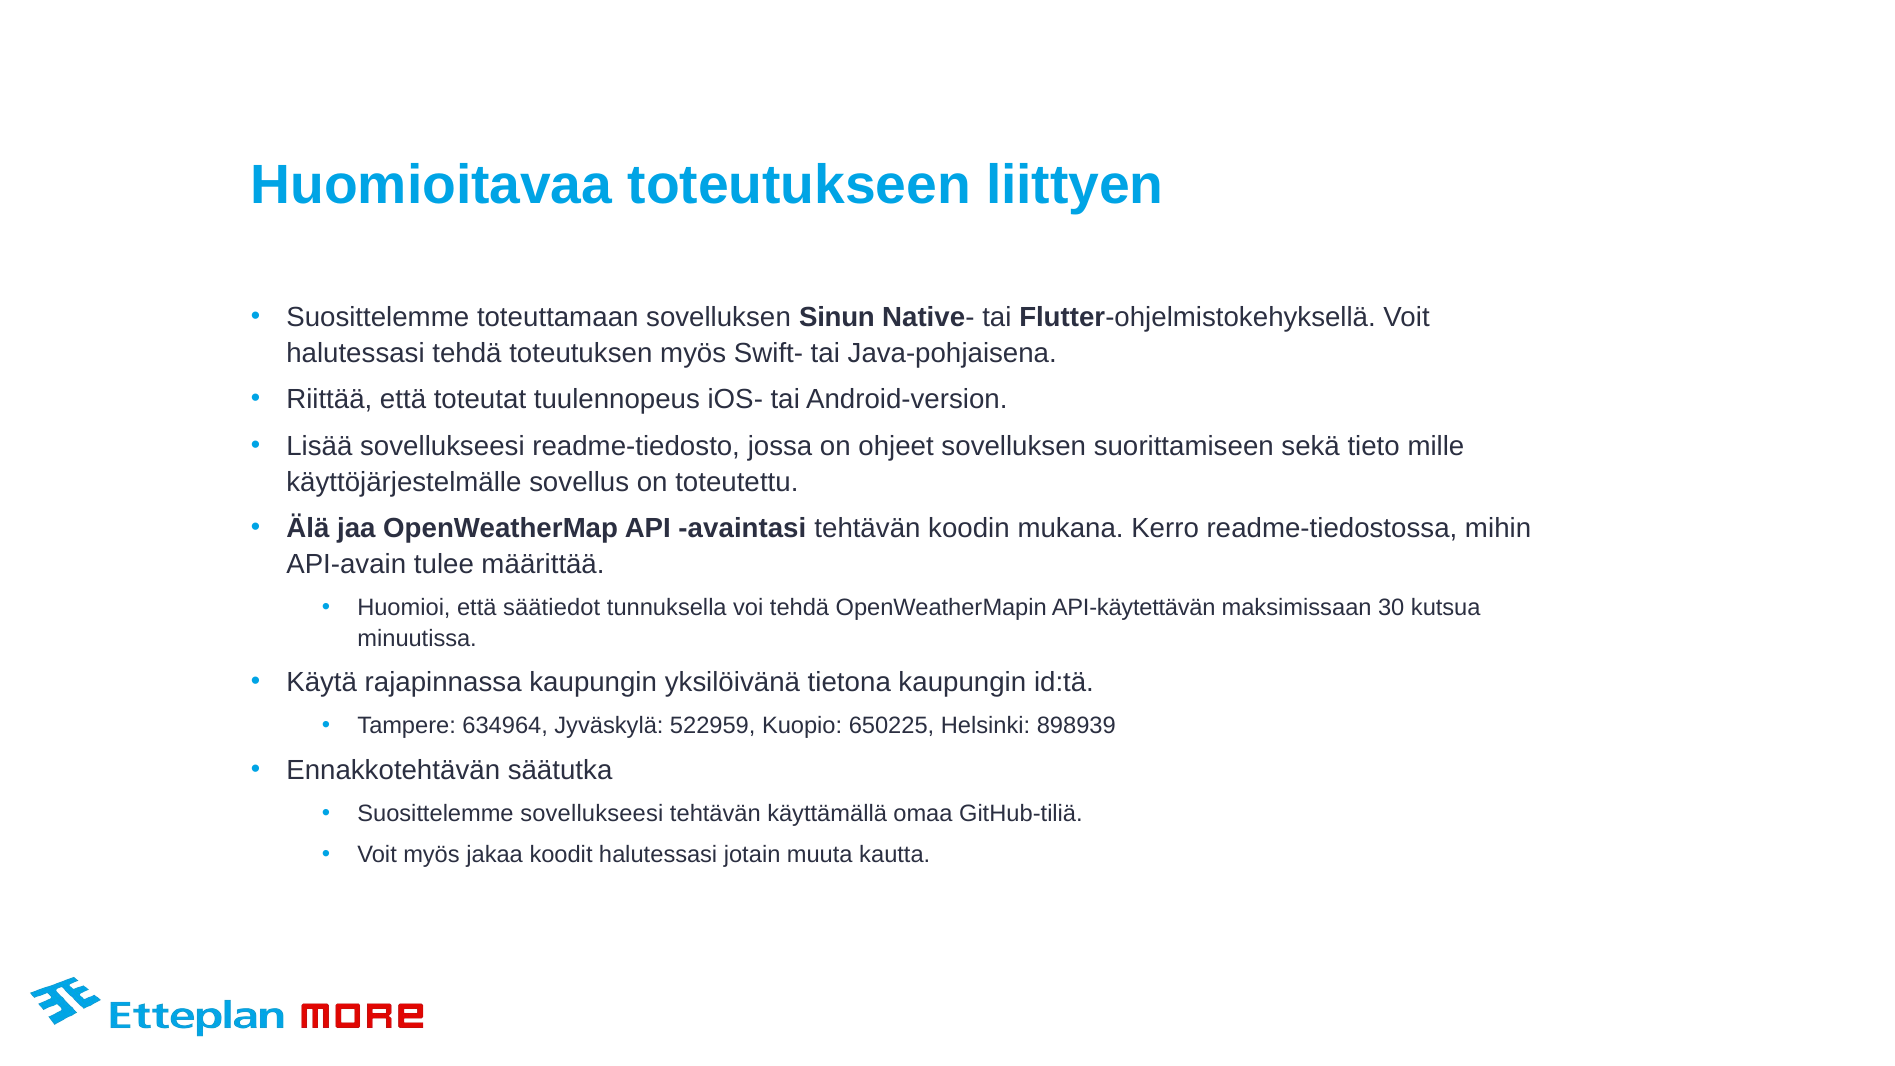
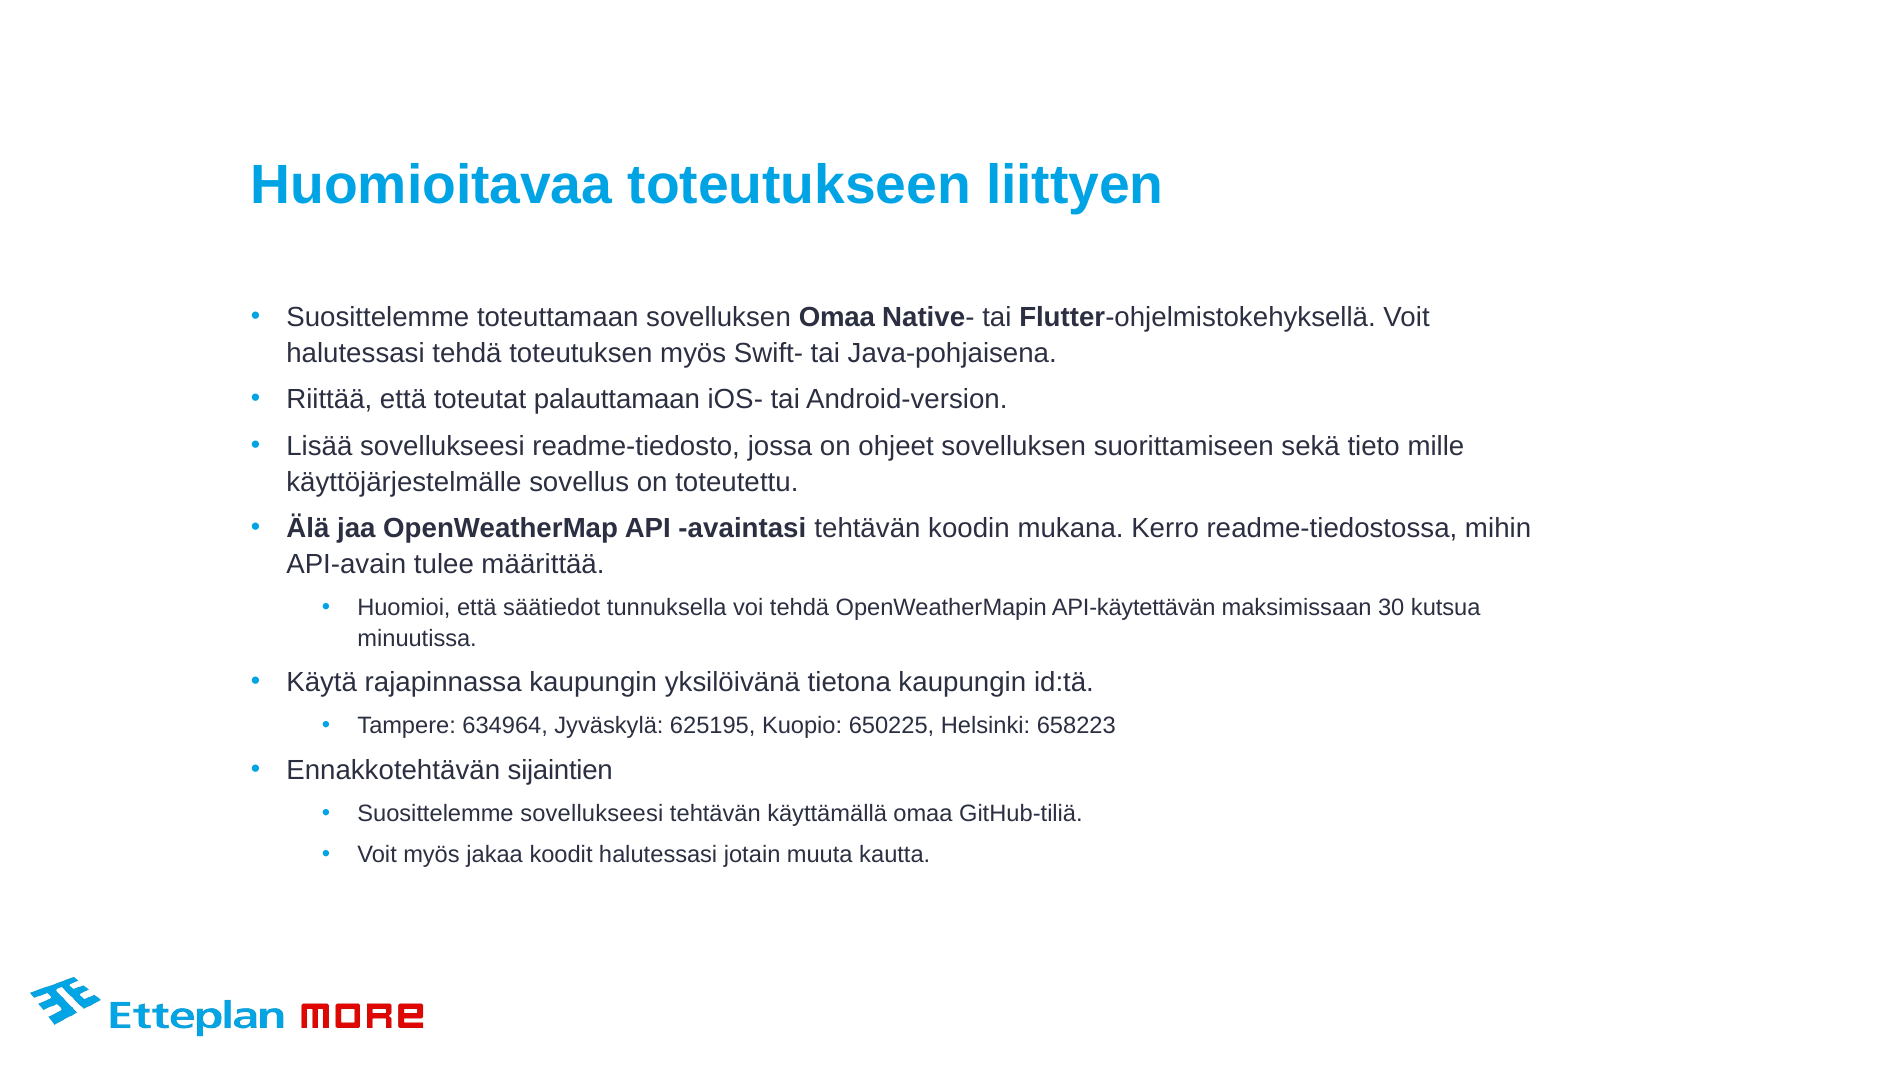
sovelluksen Sinun: Sinun -> Omaa
tuulennopeus: tuulennopeus -> palauttamaan
522959: 522959 -> 625195
898939: 898939 -> 658223
säätutka: säätutka -> sijaintien
